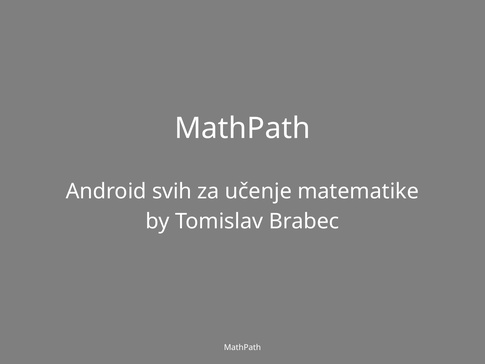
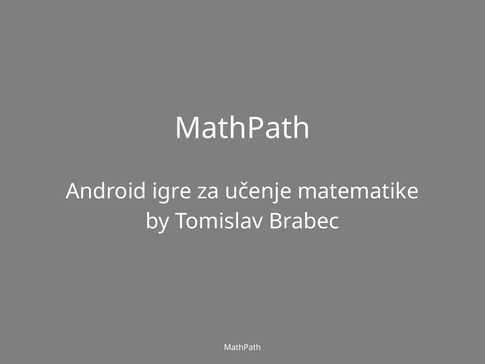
svih: svih -> igre
